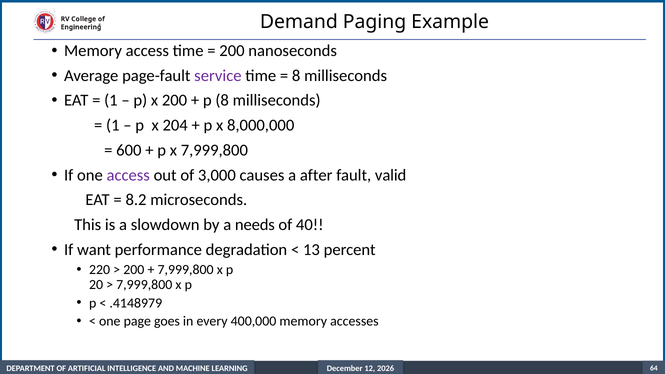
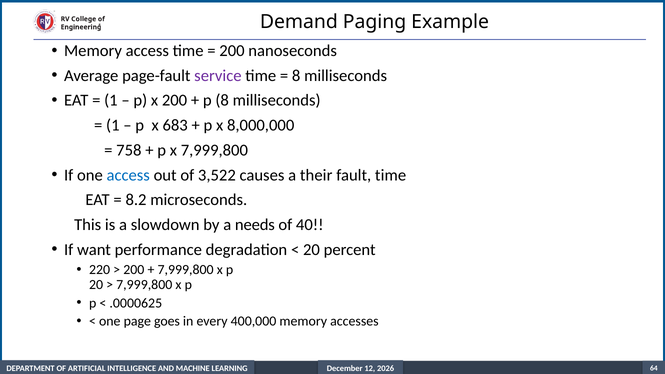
204: 204 -> 683
600: 600 -> 758
access at (128, 175) colour: purple -> blue
3,000: 3,000 -> 3,522
after: after -> their
fault valid: valid -> time
13 at (311, 250): 13 -> 20
.4148979: .4148979 -> .0000625
